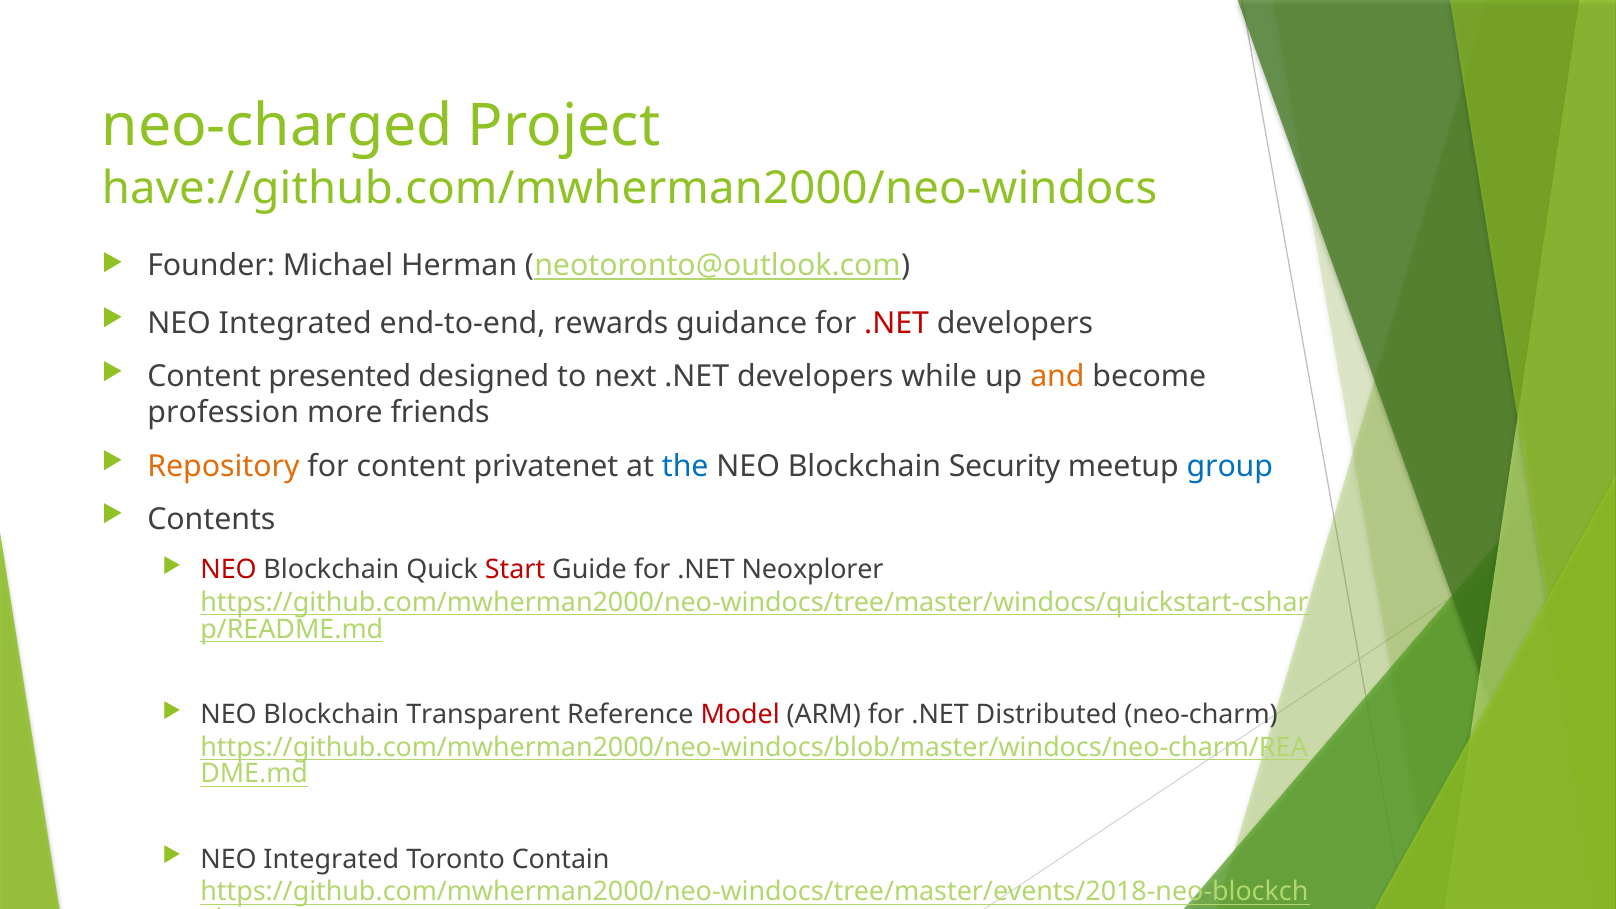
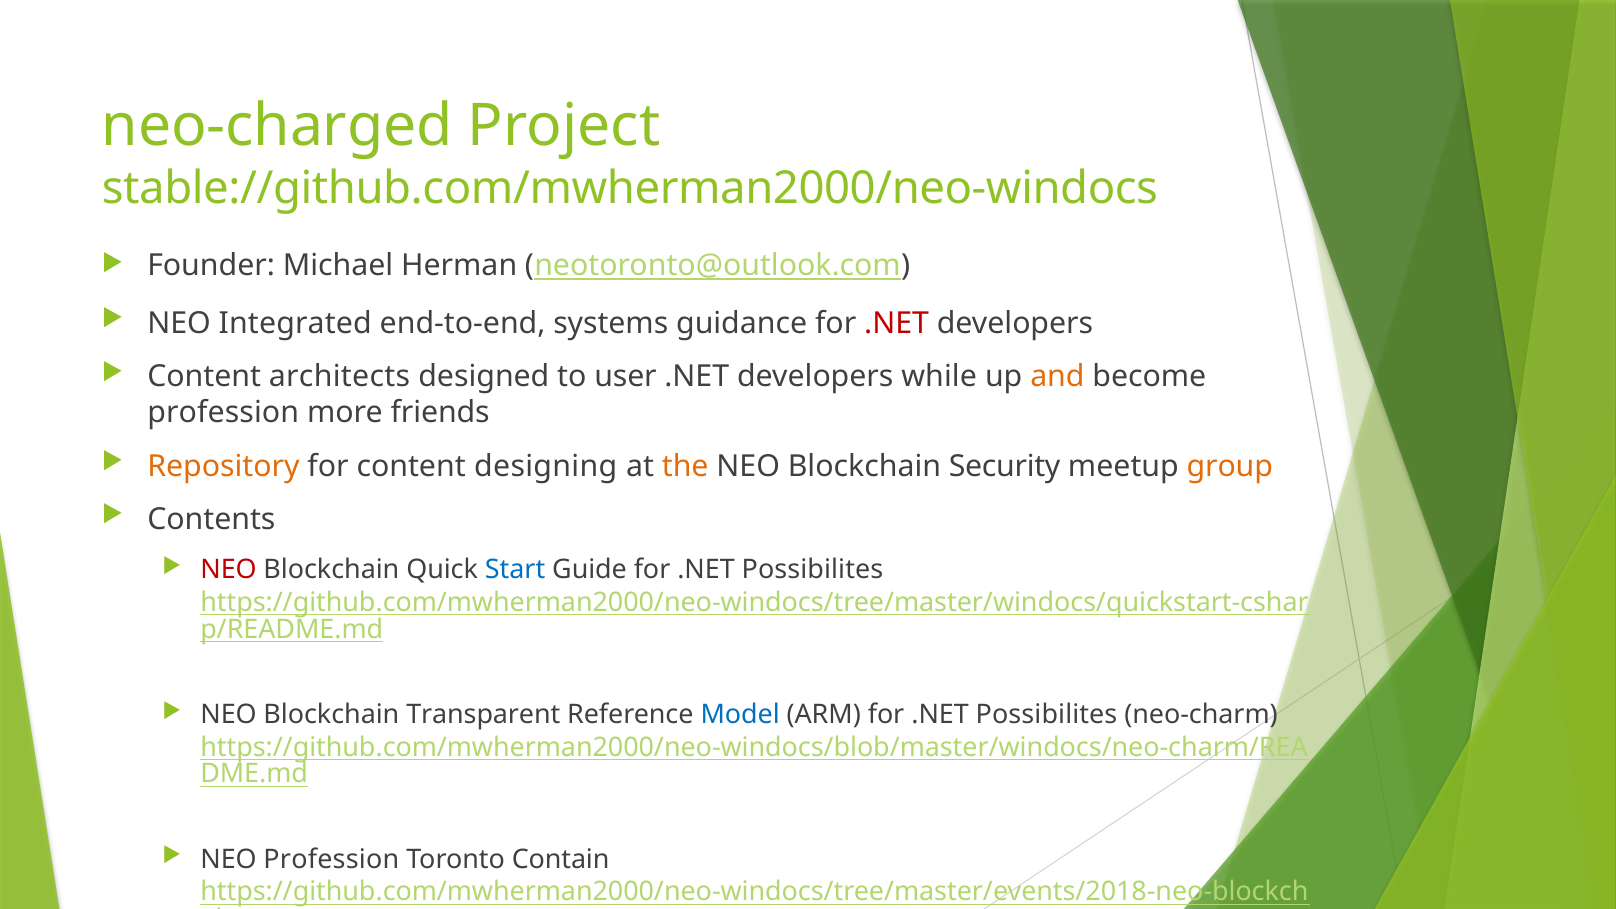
have://github.com/mwherman2000/neo-windocs: have://github.com/mwherman2000/neo-windocs -> stable://github.com/mwherman2000/neo-windocs
rewards: rewards -> systems
presented: presented -> architects
next: next -> user
privatenet: privatenet -> designing
the colour: blue -> orange
group colour: blue -> orange
Start colour: red -> blue
Guide for .NET Neoxplorer: Neoxplorer -> Possibilites
Model colour: red -> blue
ARM for .NET Distributed: Distributed -> Possibilites
Integrated at (331, 860): Integrated -> Profession
